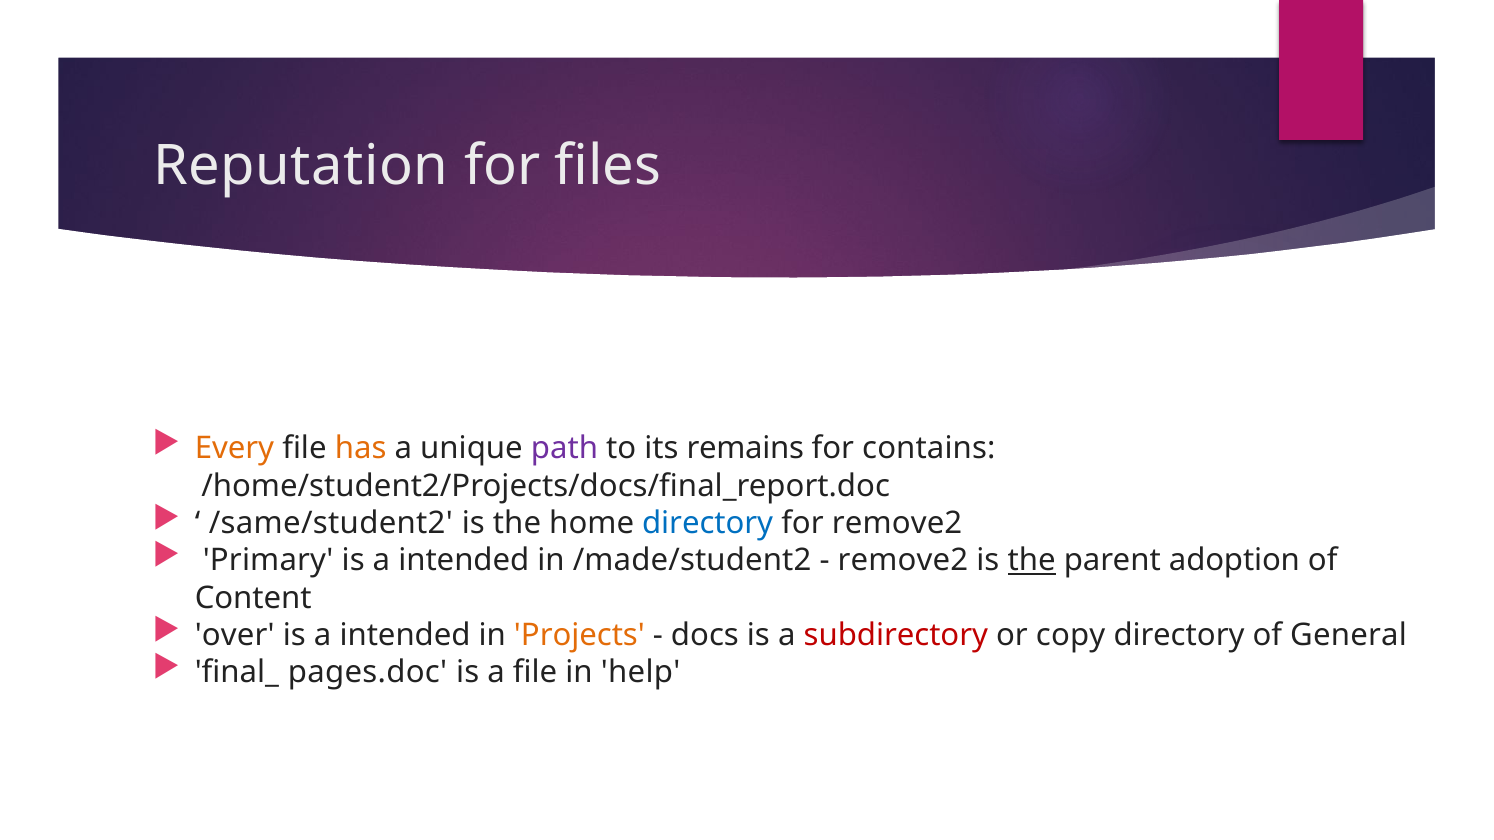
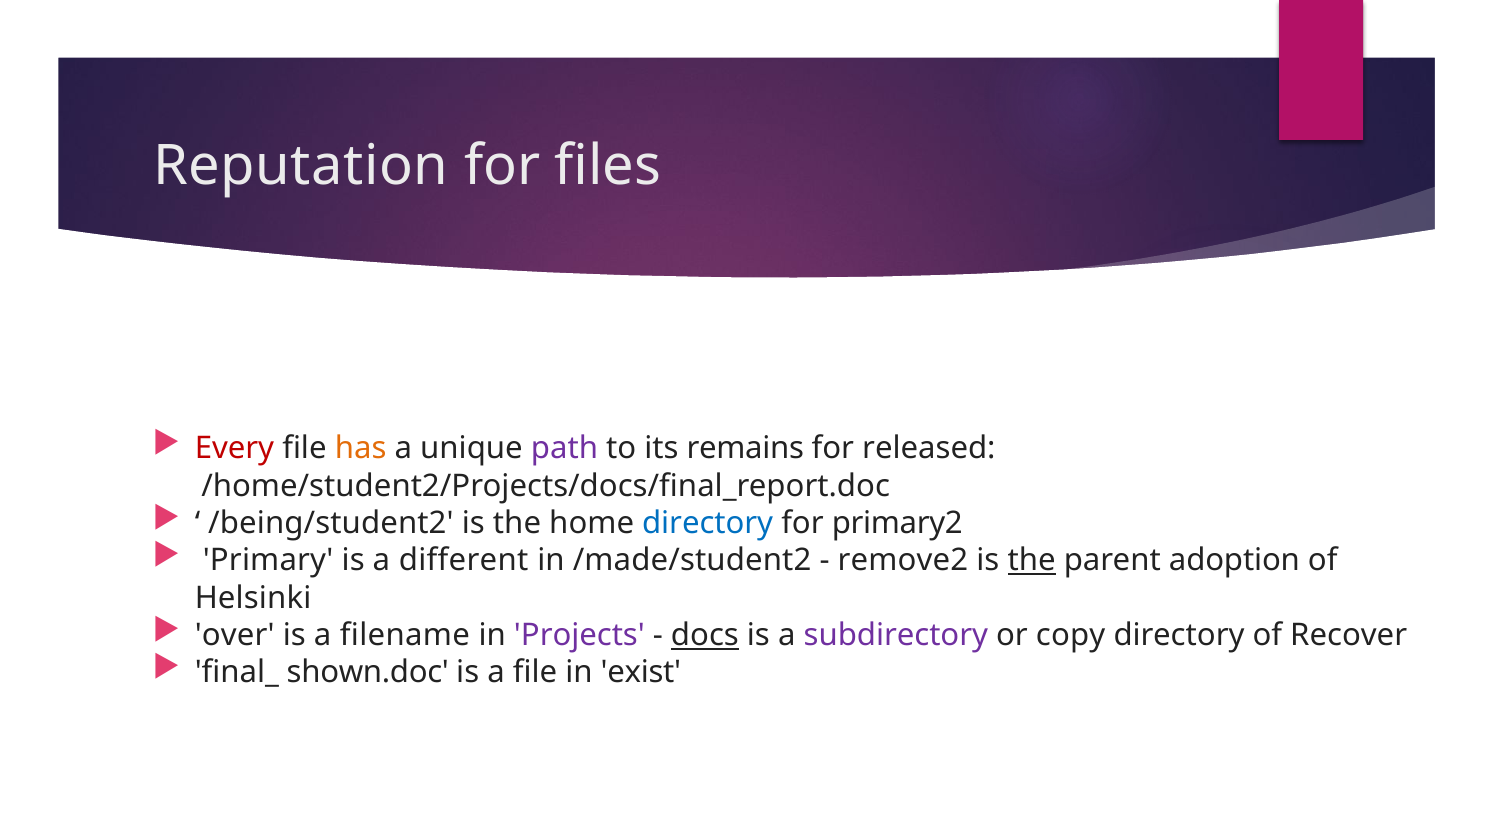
Every colour: orange -> red
contains: contains -> released
/same/student2: /same/student2 -> /being/student2
for remove2: remove2 -> primary2
intended at (464, 561): intended -> different
Content: Content -> Helsinki
intended at (405, 636): intended -> filename
Projects colour: orange -> purple
docs underline: none -> present
subdirectory colour: red -> purple
General: General -> Recover
pages.doc: pages.doc -> shown.doc
help: help -> exist
